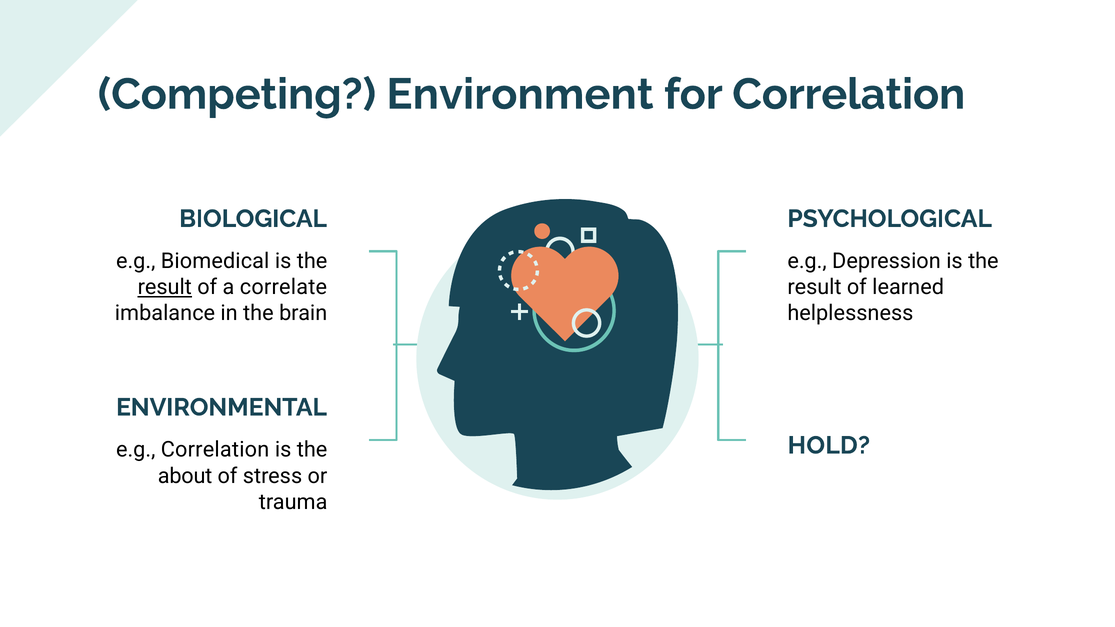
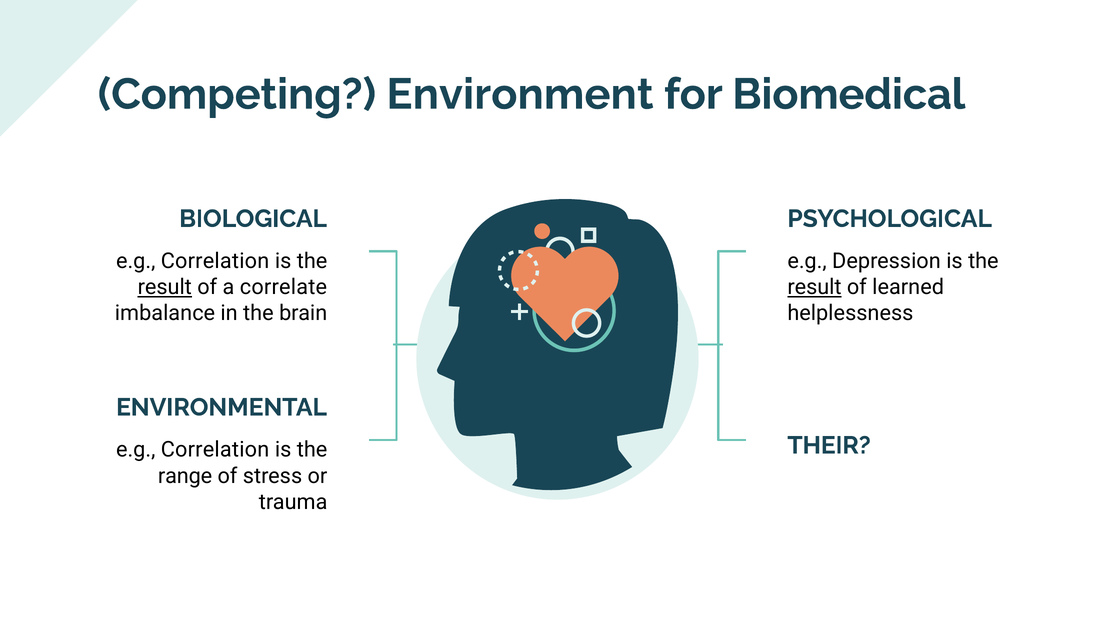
for Correlation: Correlation -> Biomedical
Biomedical at (215, 261): Biomedical -> Correlation
result at (814, 287) underline: none -> present
HOLD: HOLD -> THEIR
about: about -> range
